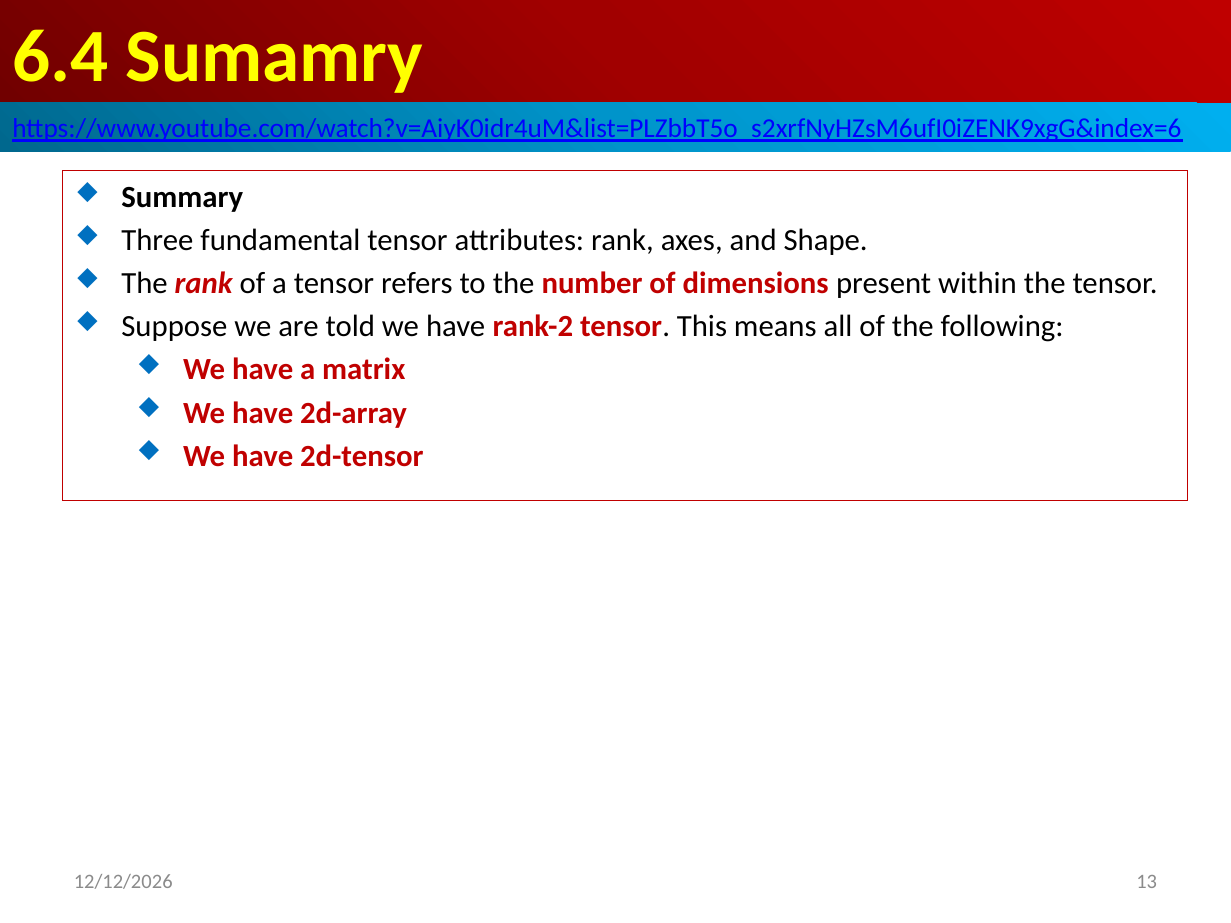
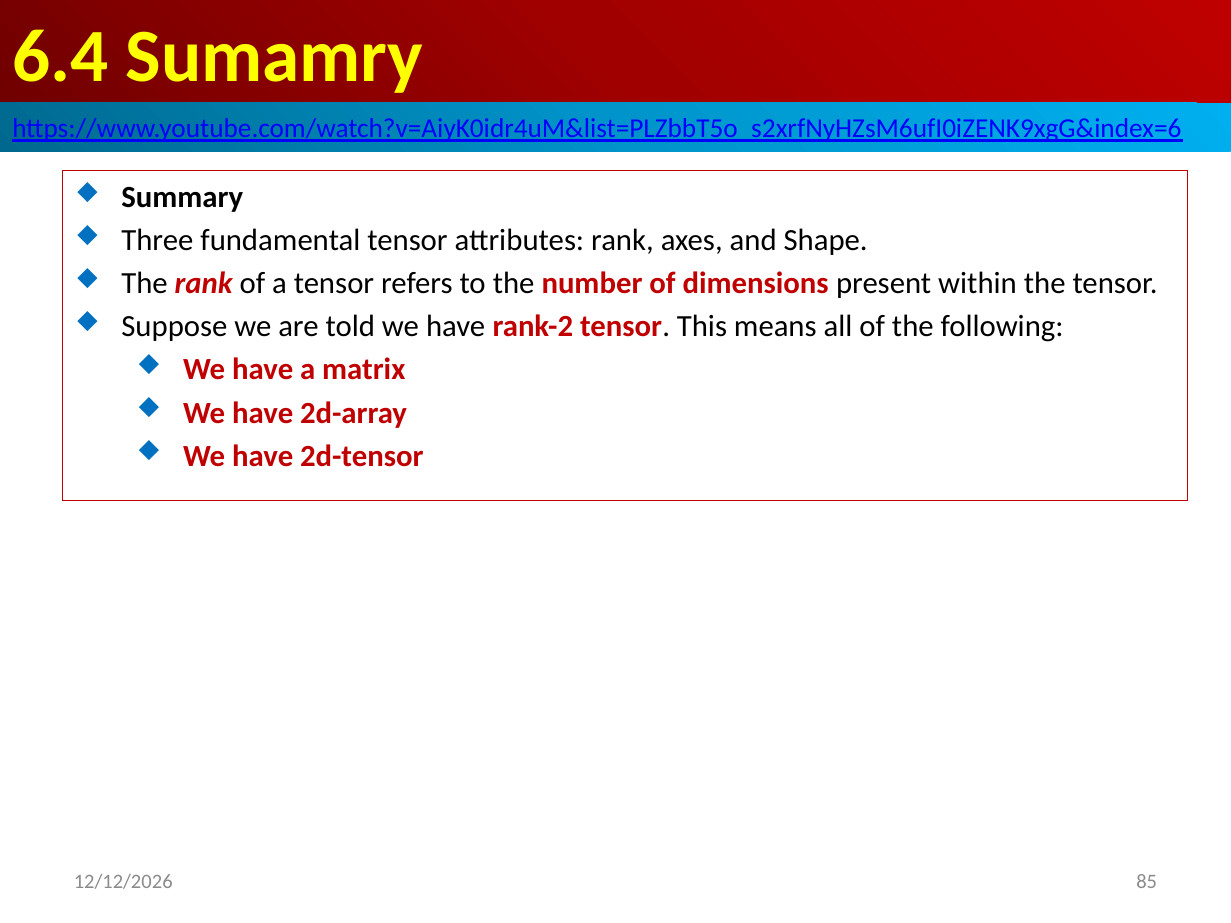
13: 13 -> 85
